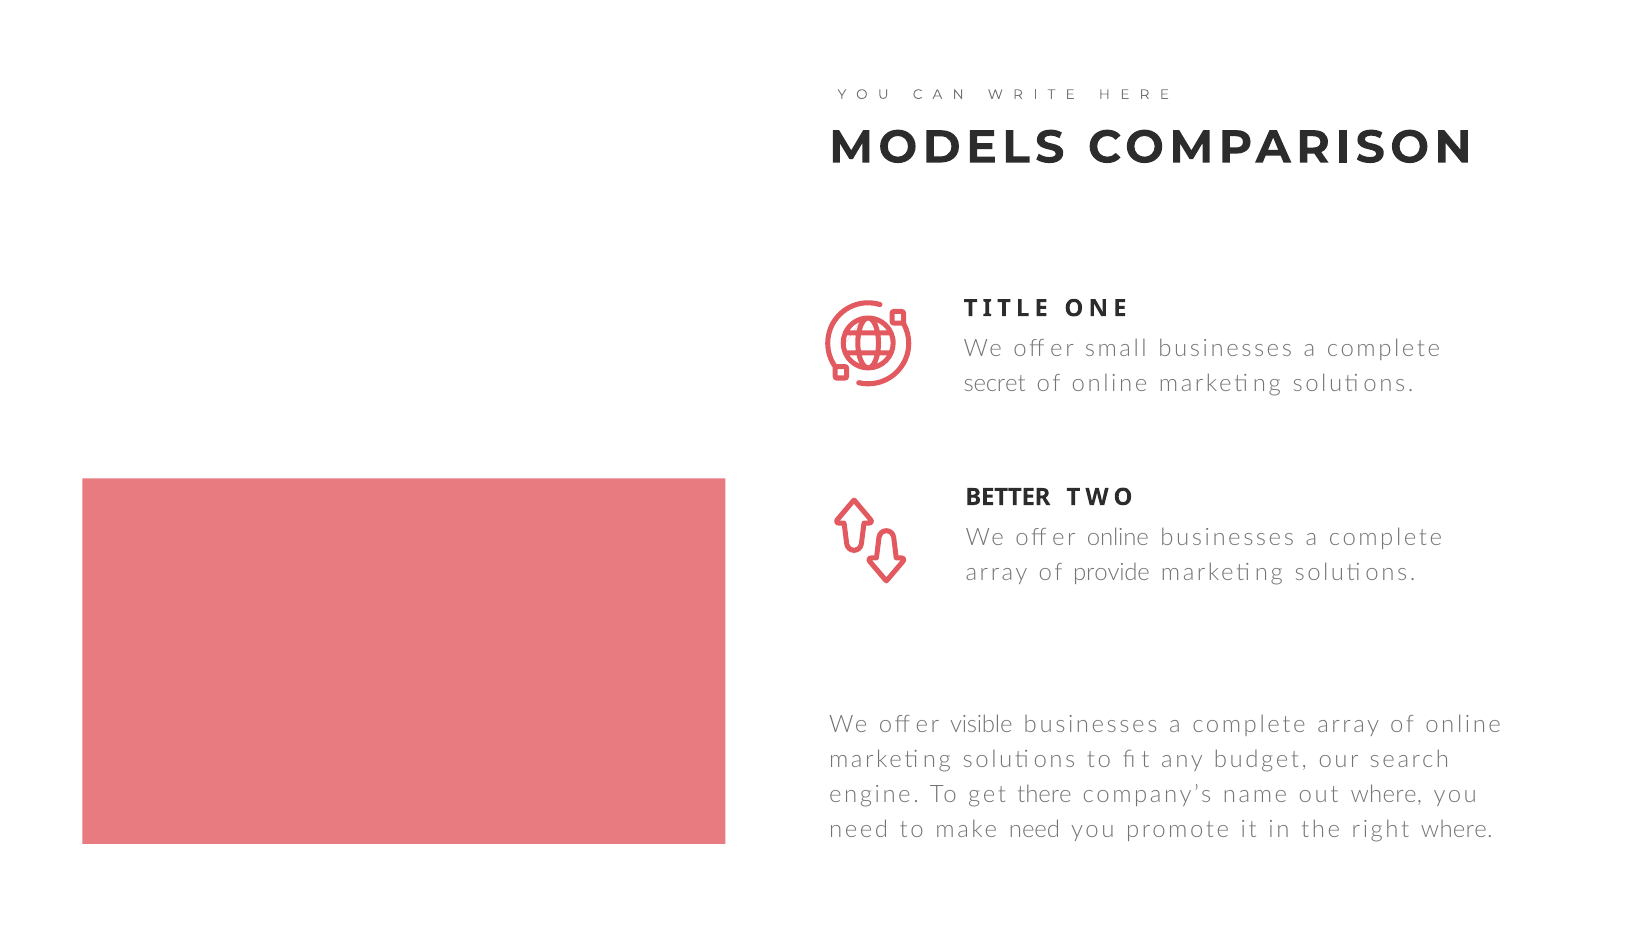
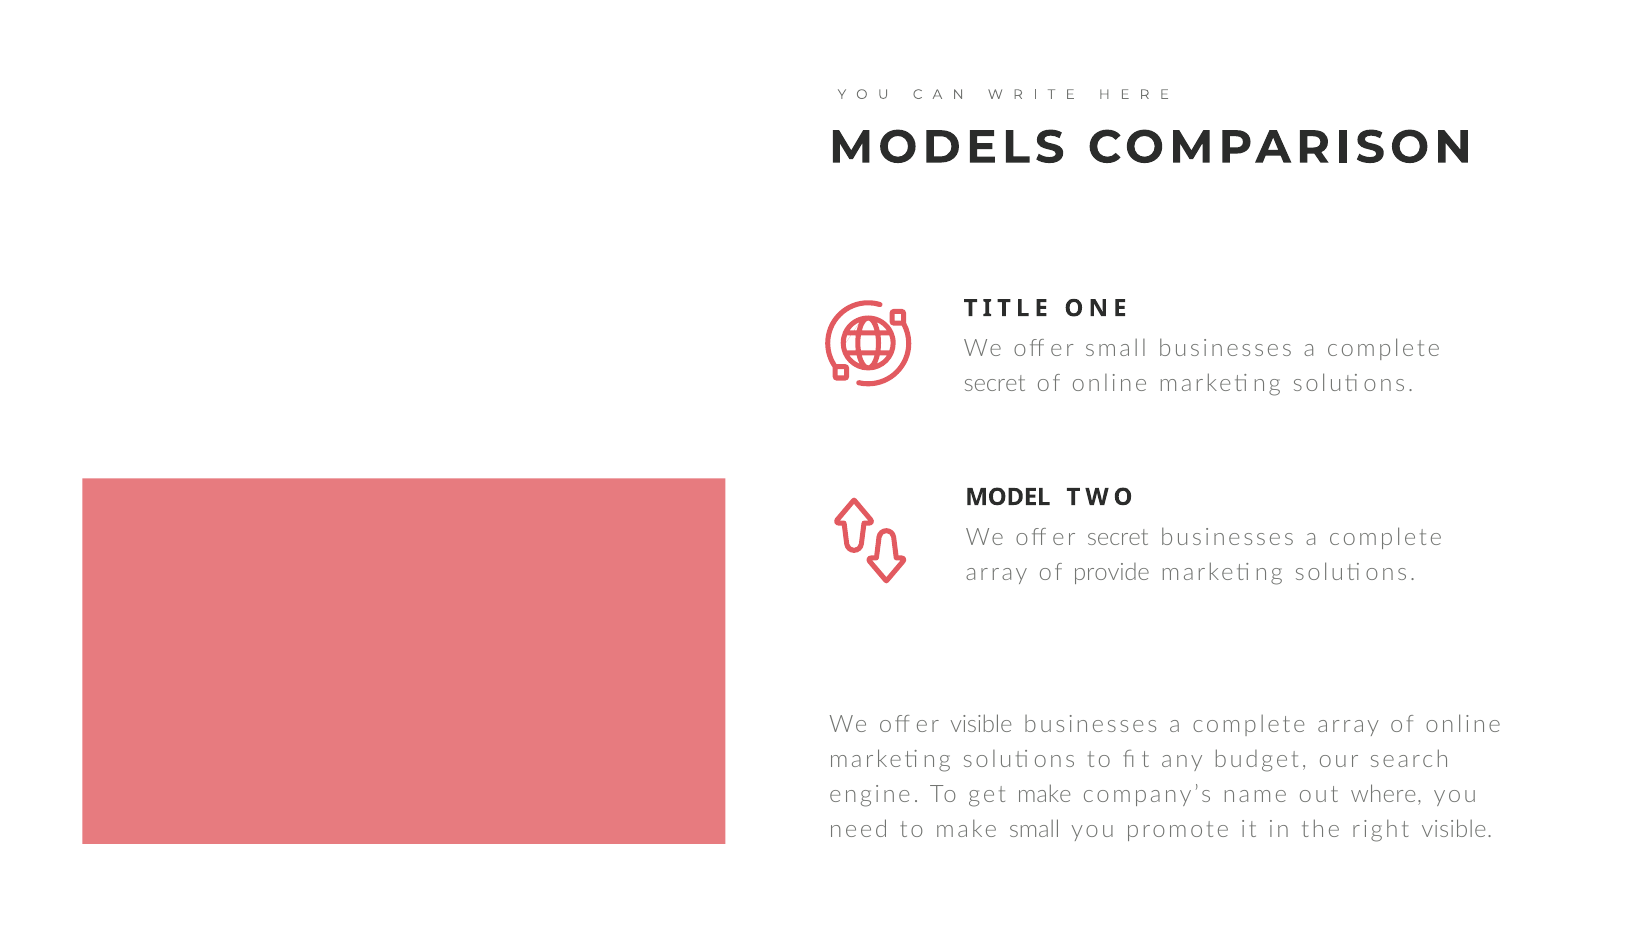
BETTER: BETTER -> MODEL
offer online: online -> secret
get there: there -> make
make need: need -> small
right where: where -> visible
